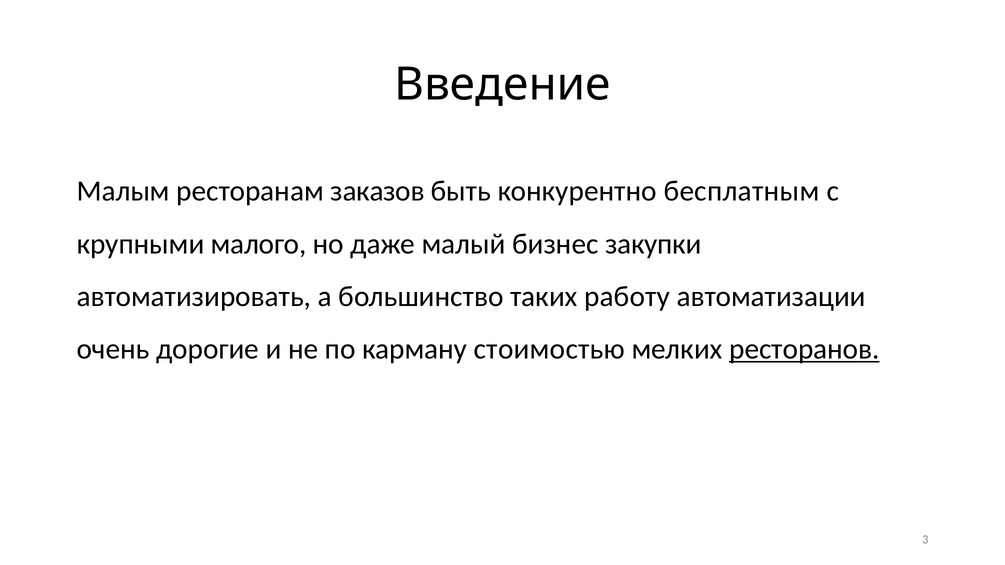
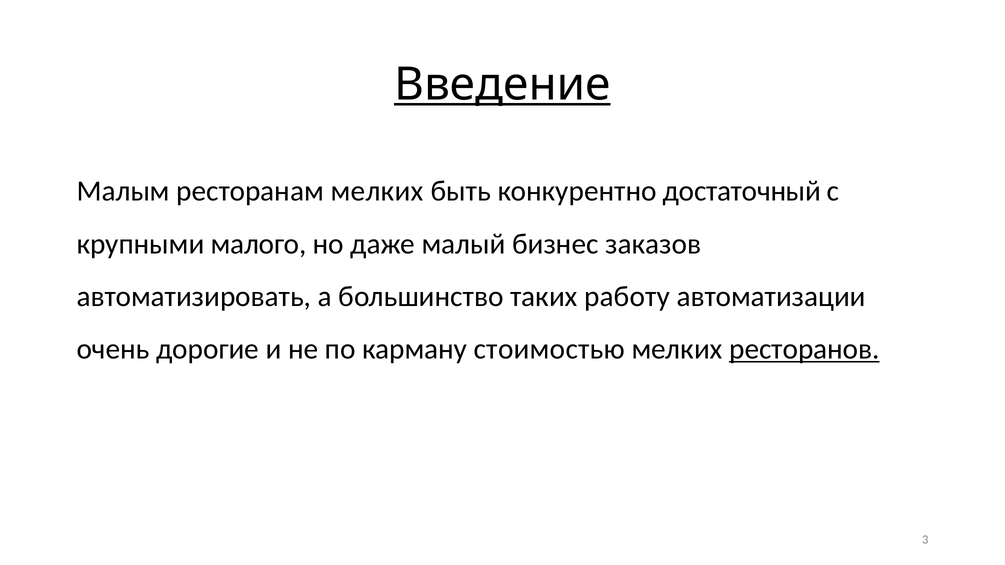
Введение underline: none -> present
ресторанам заказов: заказов -> мелких
бесплатным: бесплатным -> достаточный
закупки: закупки -> заказов
